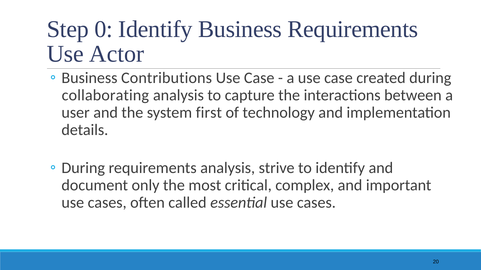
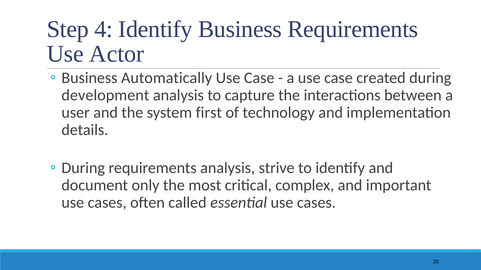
0: 0 -> 4
Contributions: Contributions -> Automatically
collaborating: collaborating -> development
